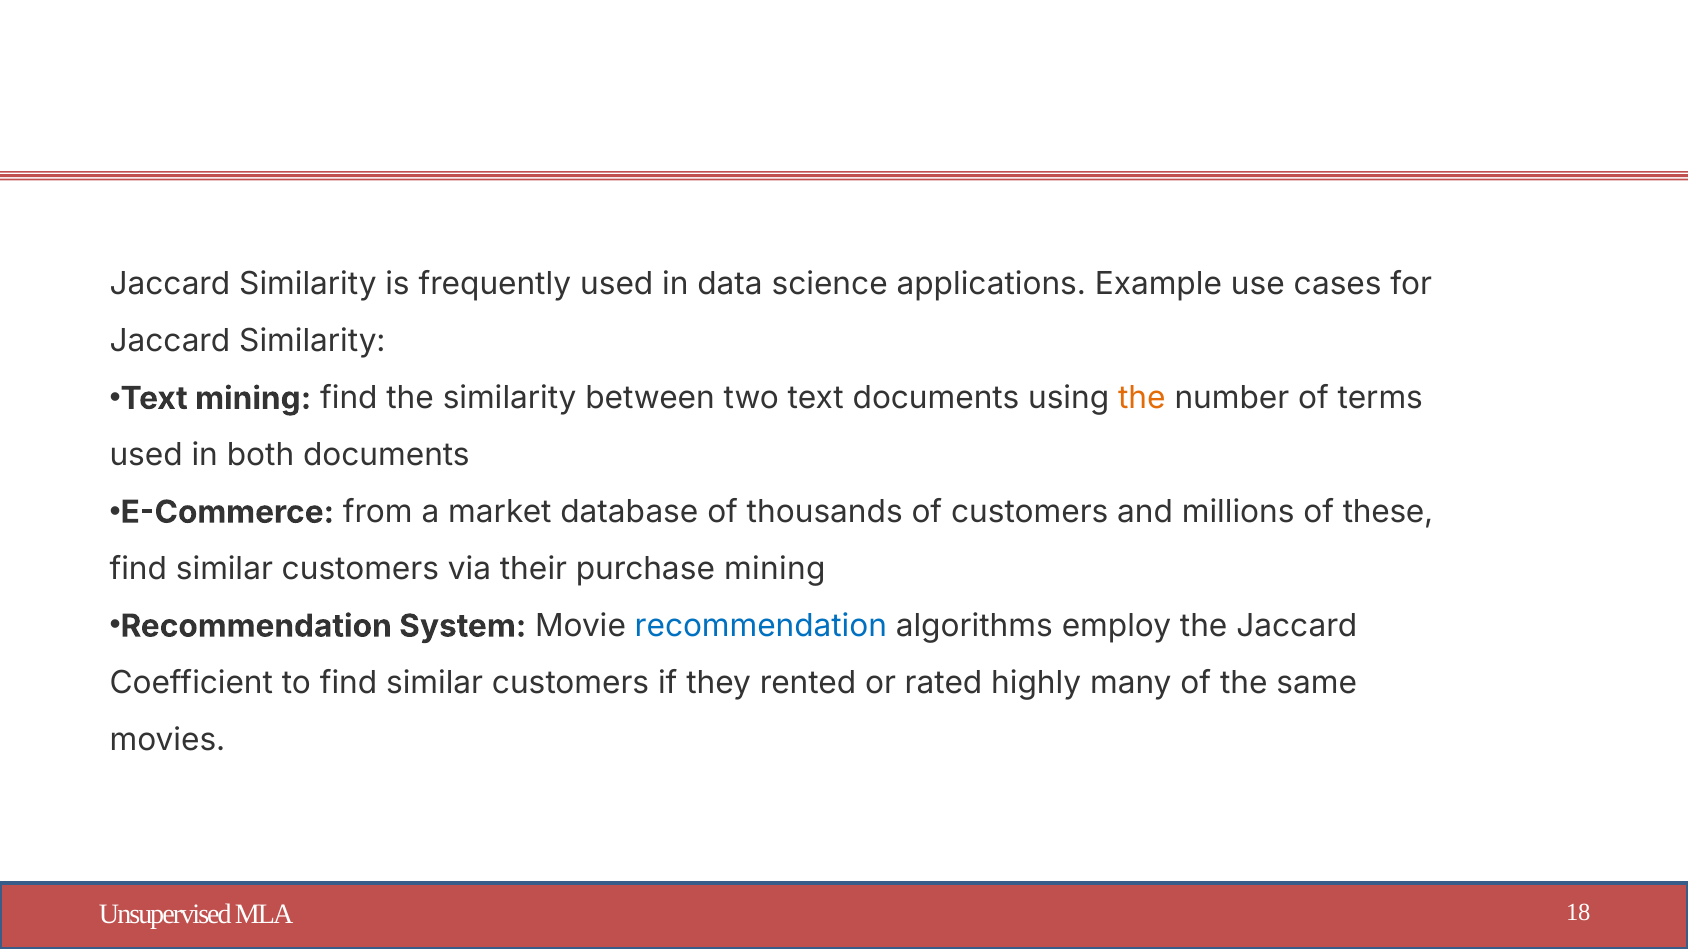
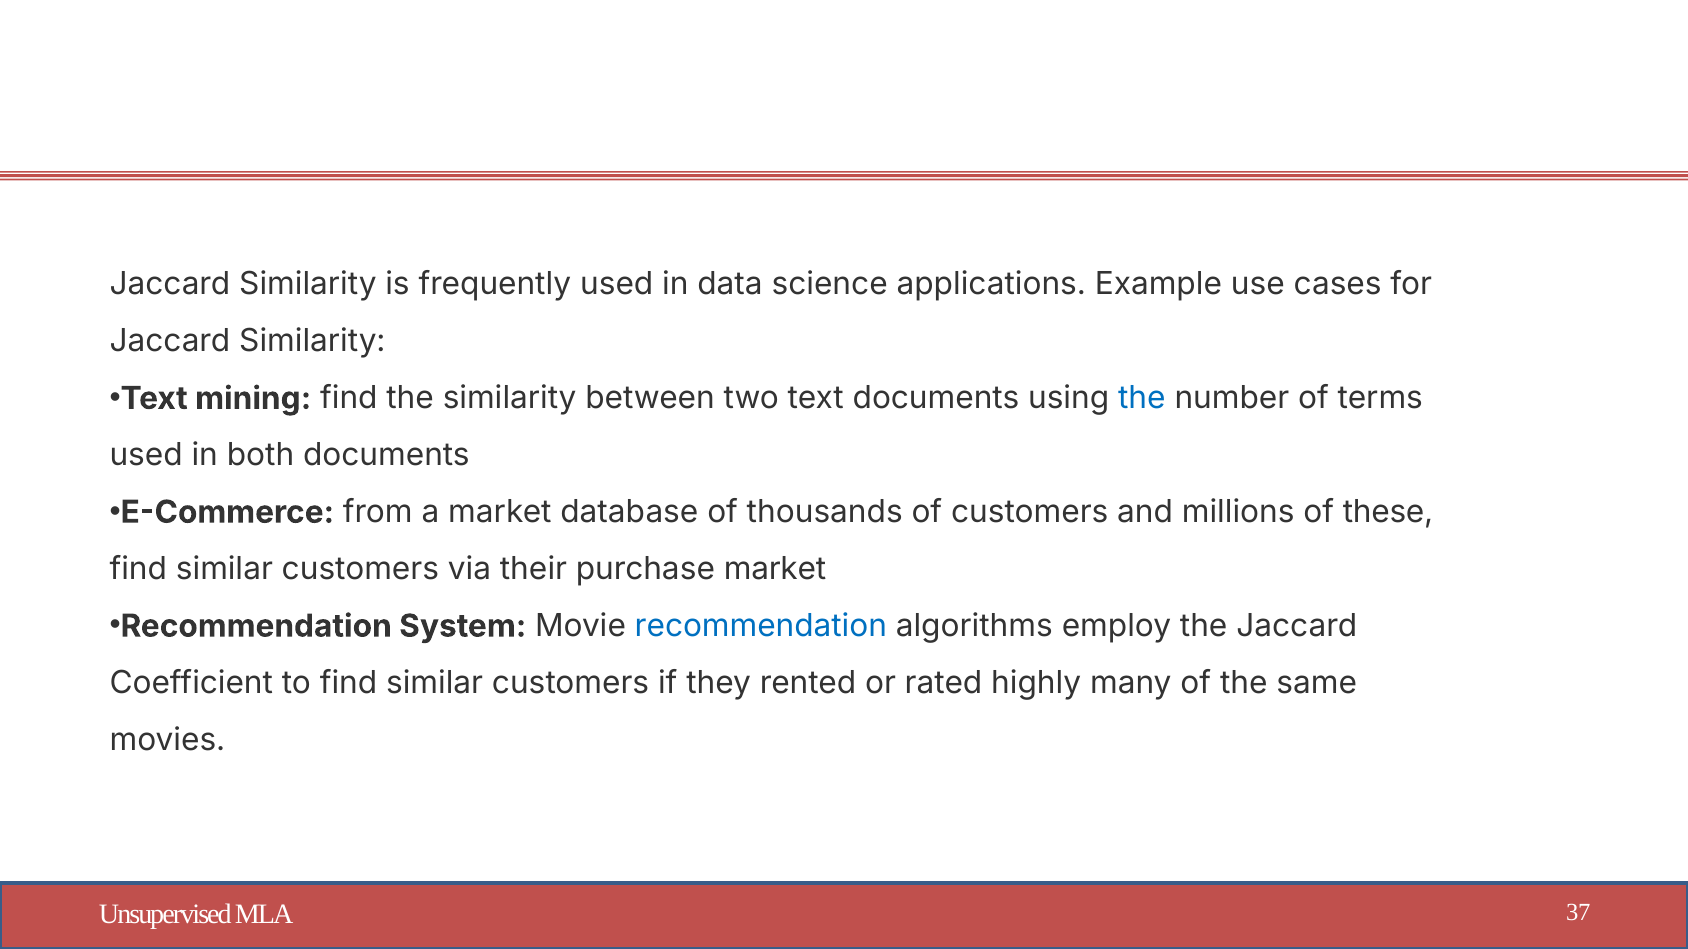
the at (1142, 399) colour: orange -> blue
purchase mining: mining -> market
18: 18 -> 37
